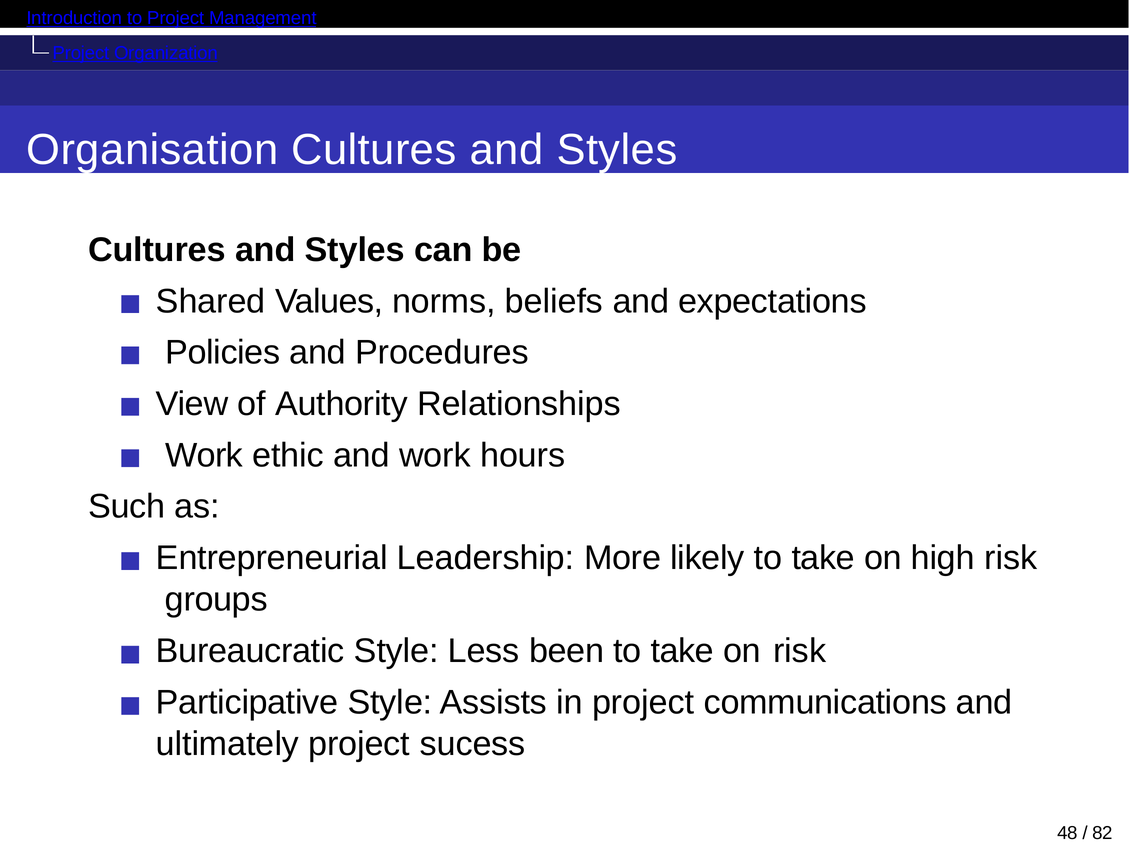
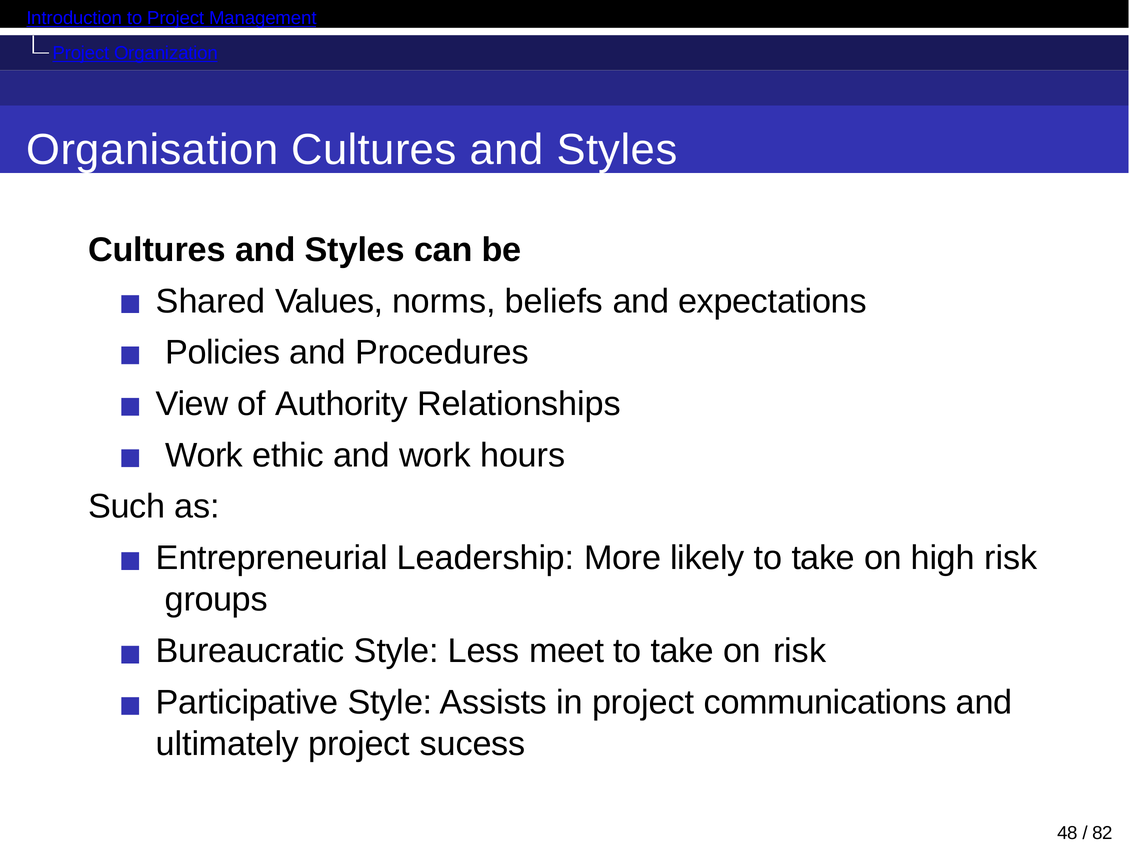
been: been -> meet
